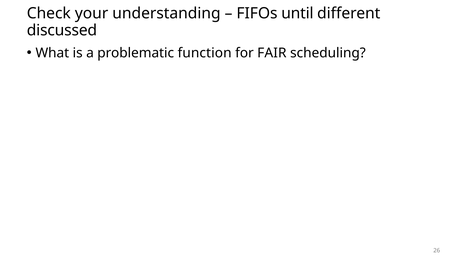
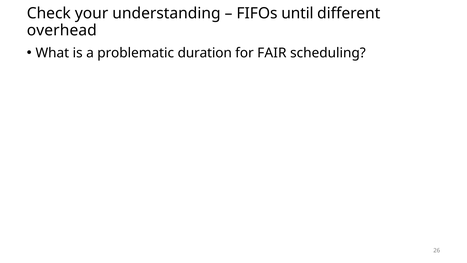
discussed: discussed -> overhead
function: function -> duration
